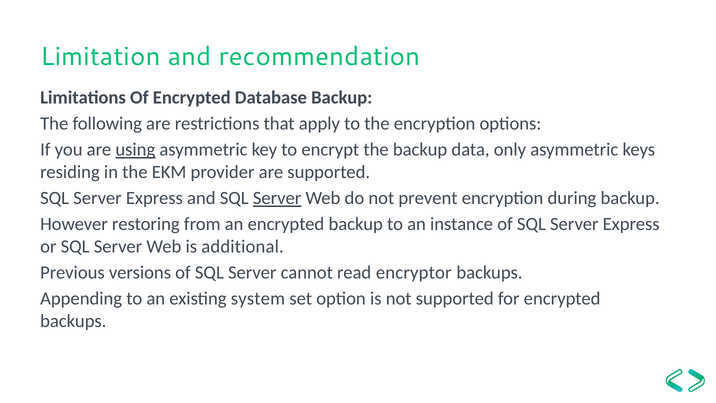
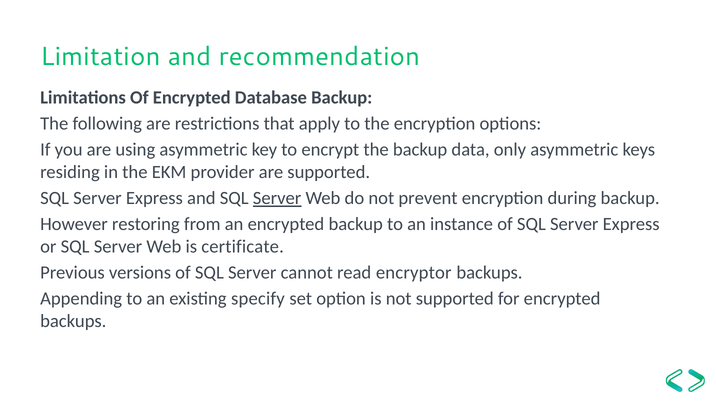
using underline: present -> none
additional: additional -> certificate
system: system -> specify
